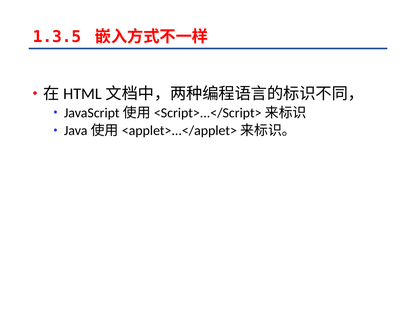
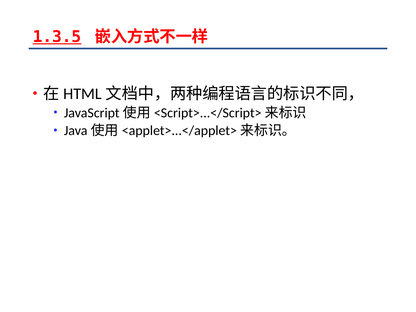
1.3.5 underline: none -> present
